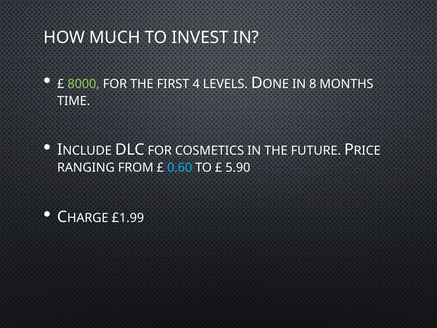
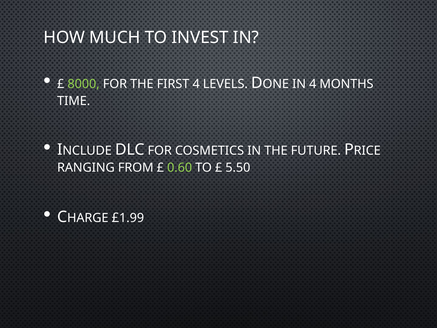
IN 8: 8 -> 4
0.60 colour: light blue -> light green
5.90: 5.90 -> 5.50
